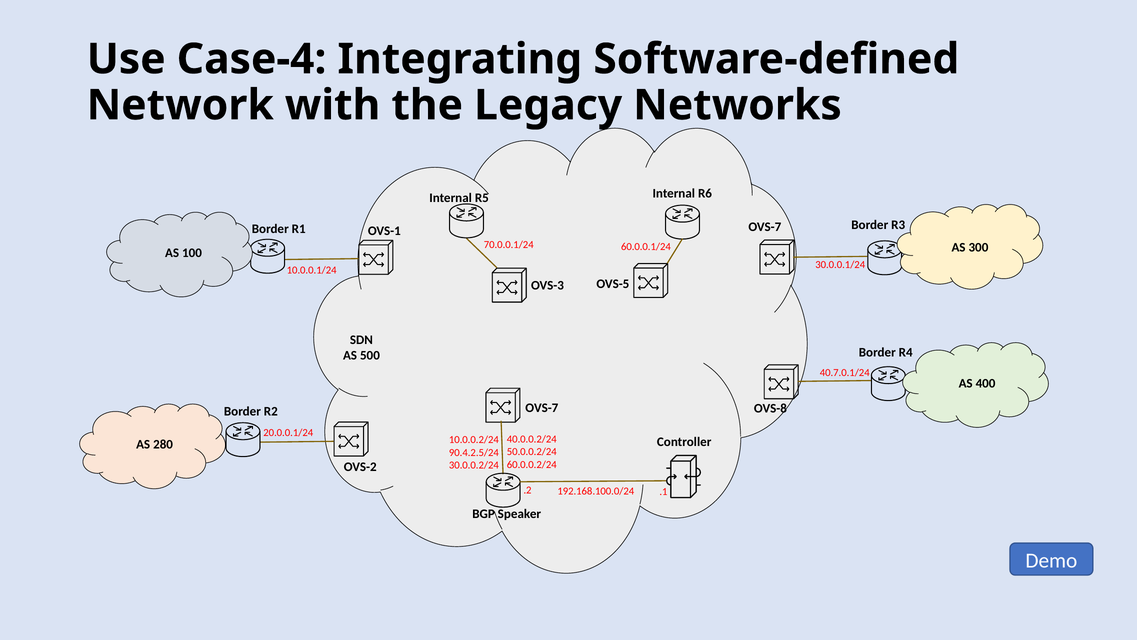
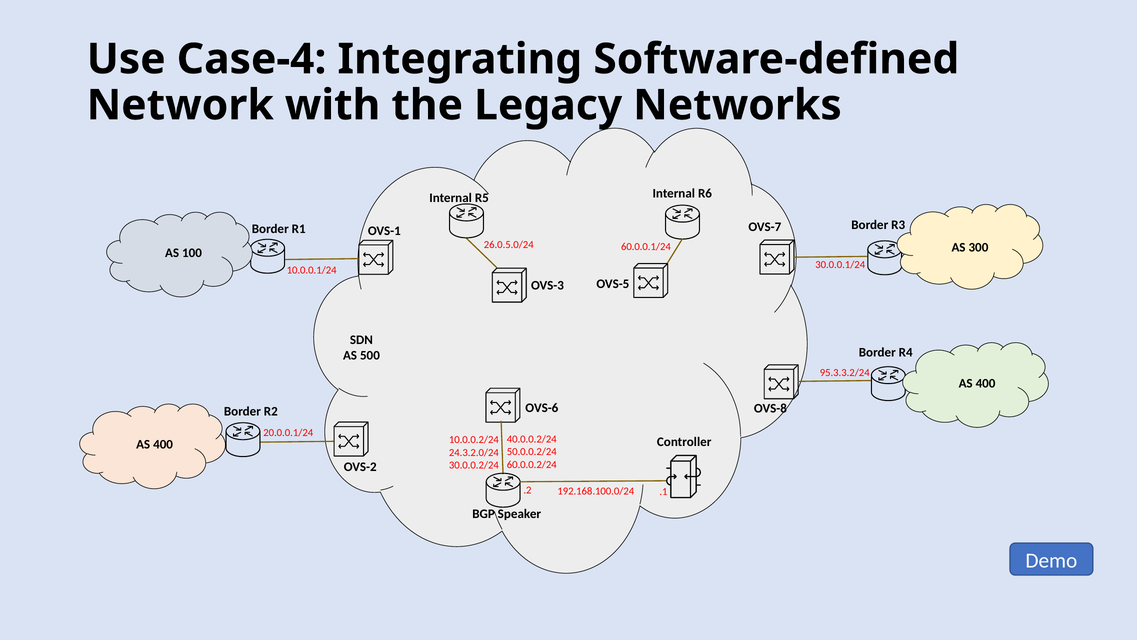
70.0.0.1/24: 70.0.0.1/24 -> 26.0.5.0/24
40.7.0.1/24: 40.7.0.1/24 -> 95.3.3.2/24
OVS-7 at (542, 408): OVS-7 -> OVS-6
280 at (163, 444): 280 -> 400
90.4.2.5/24: 90.4.2.5/24 -> 24.3.2.0/24
